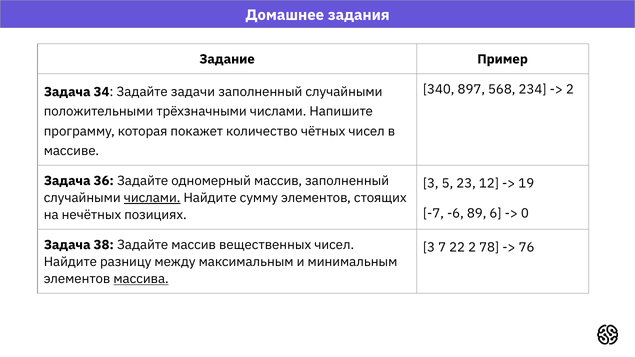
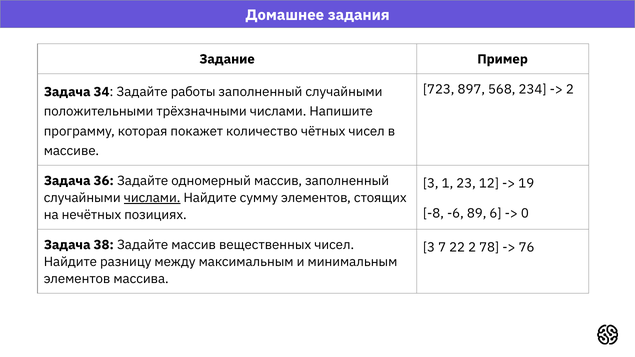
340: 340 -> 723
задачи: задачи -> работы
5: 5 -> 1
-7: -7 -> -8
массива underline: present -> none
